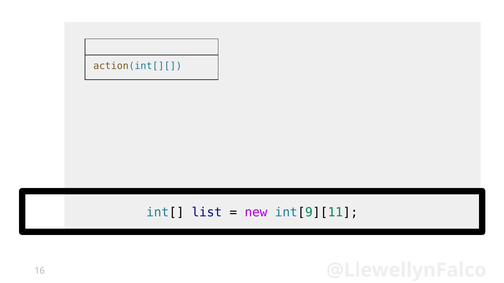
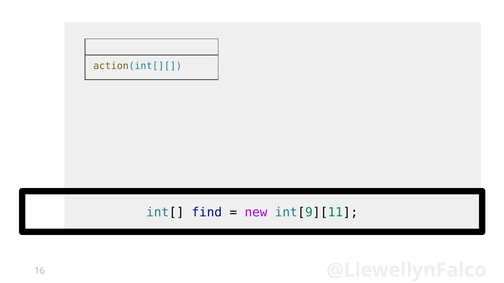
list: list -> find
